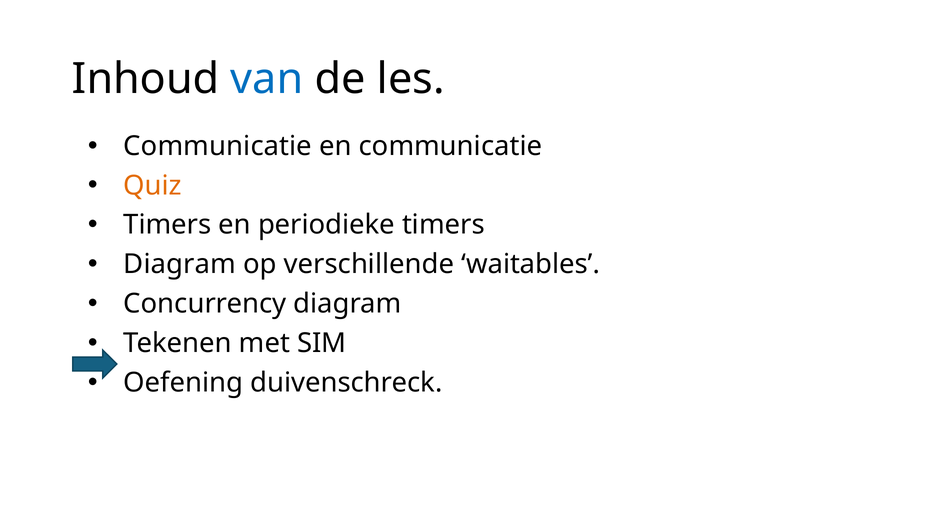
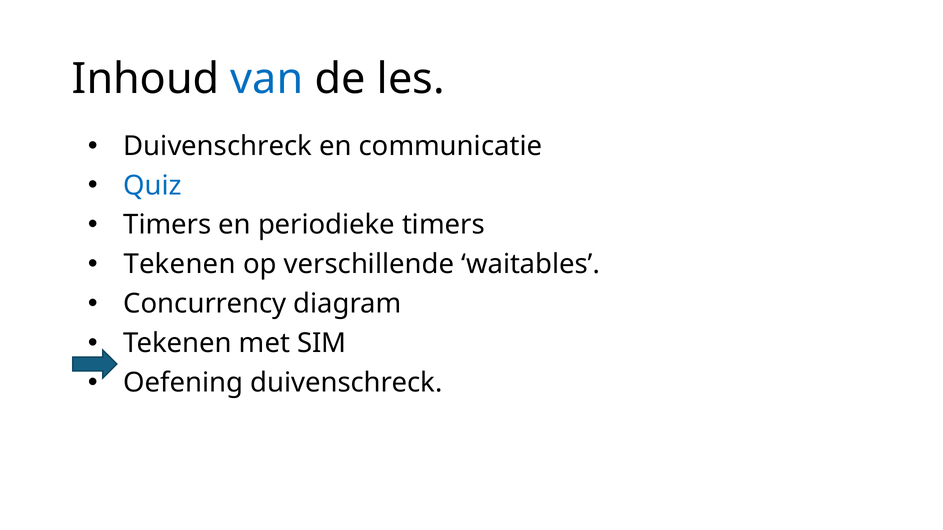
Communicatie at (218, 146): Communicatie -> Duivenschreck
Quiz colour: orange -> blue
Diagram at (180, 265): Diagram -> Tekenen
